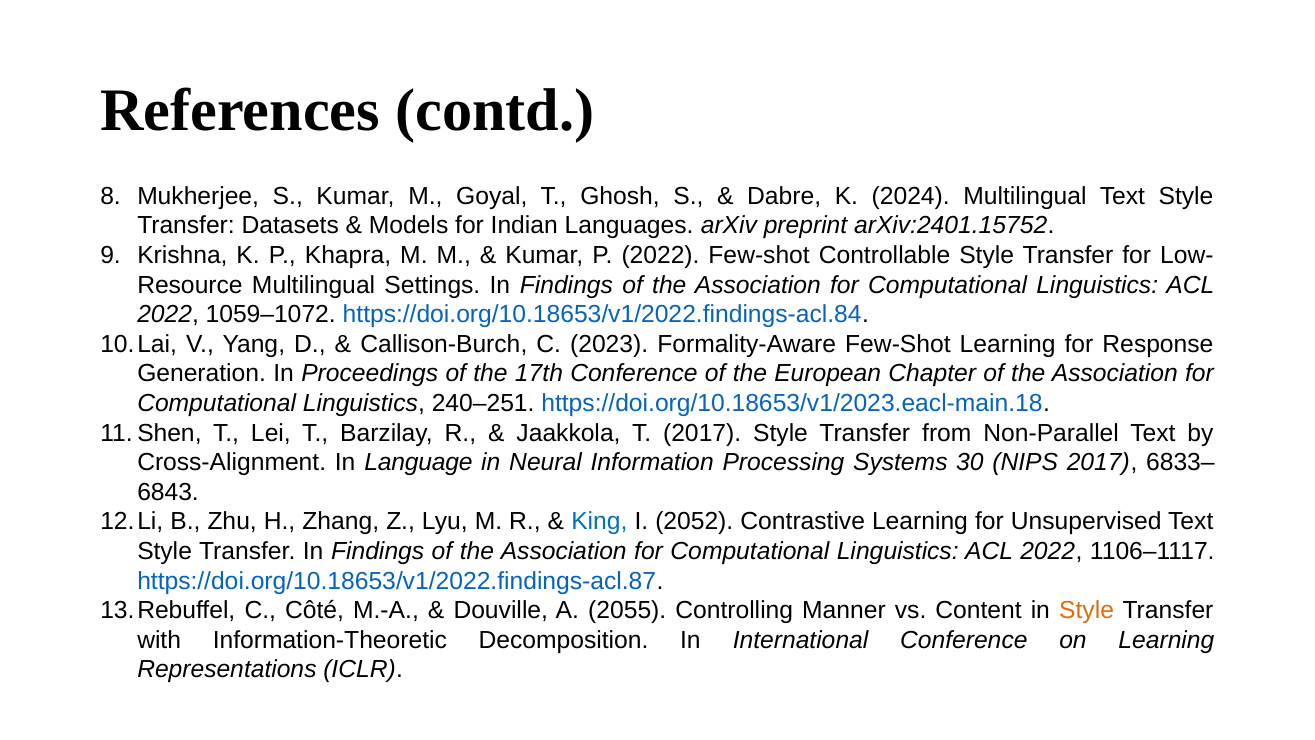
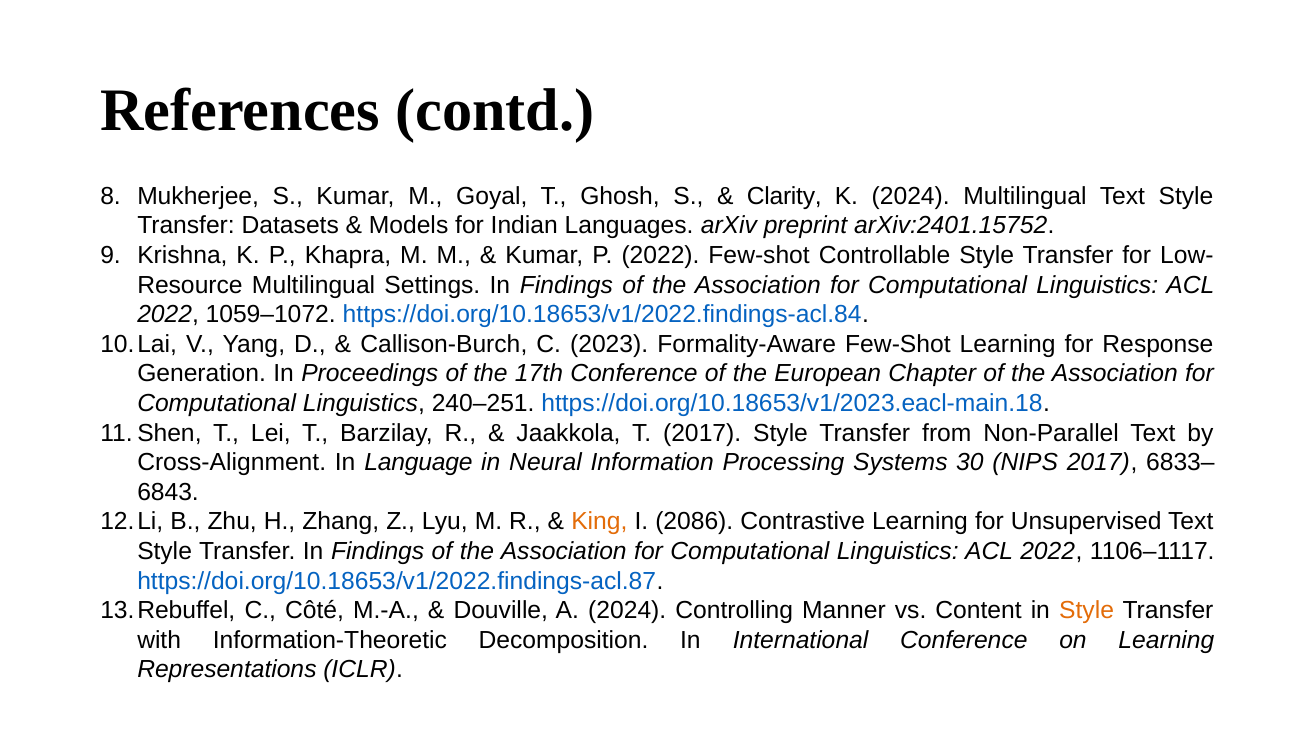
Dabre: Dabre -> Clarity
King colour: blue -> orange
2052: 2052 -> 2086
A 2055: 2055 -> 2024
